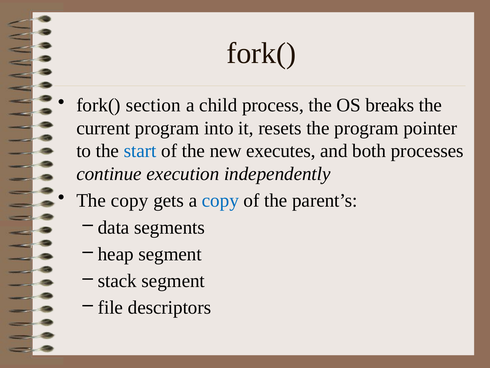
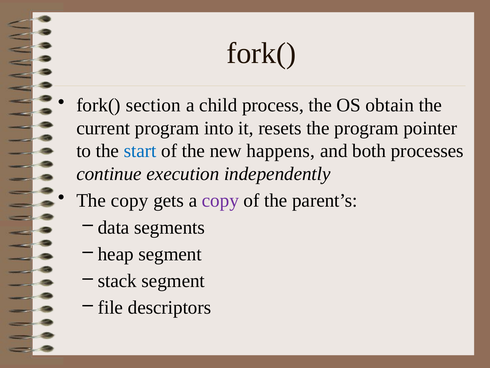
breaks: breaks -> obtain
executes: executes -> happens
copy at (220, 200) colour: blue -> purple
